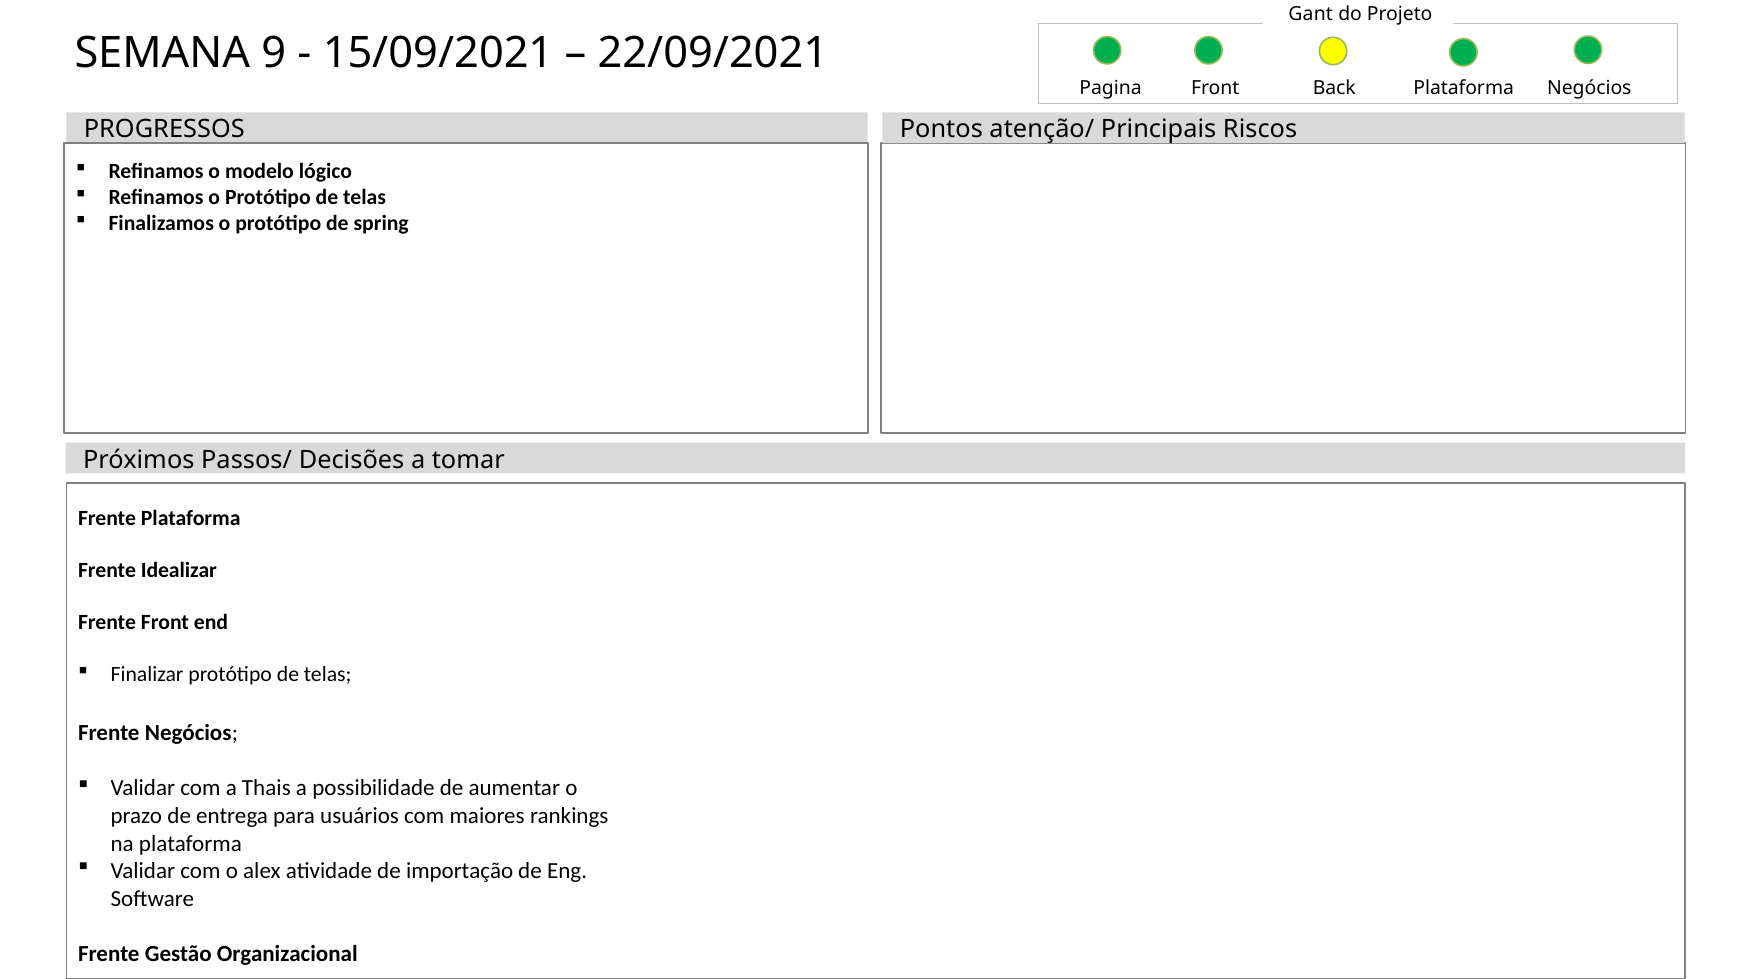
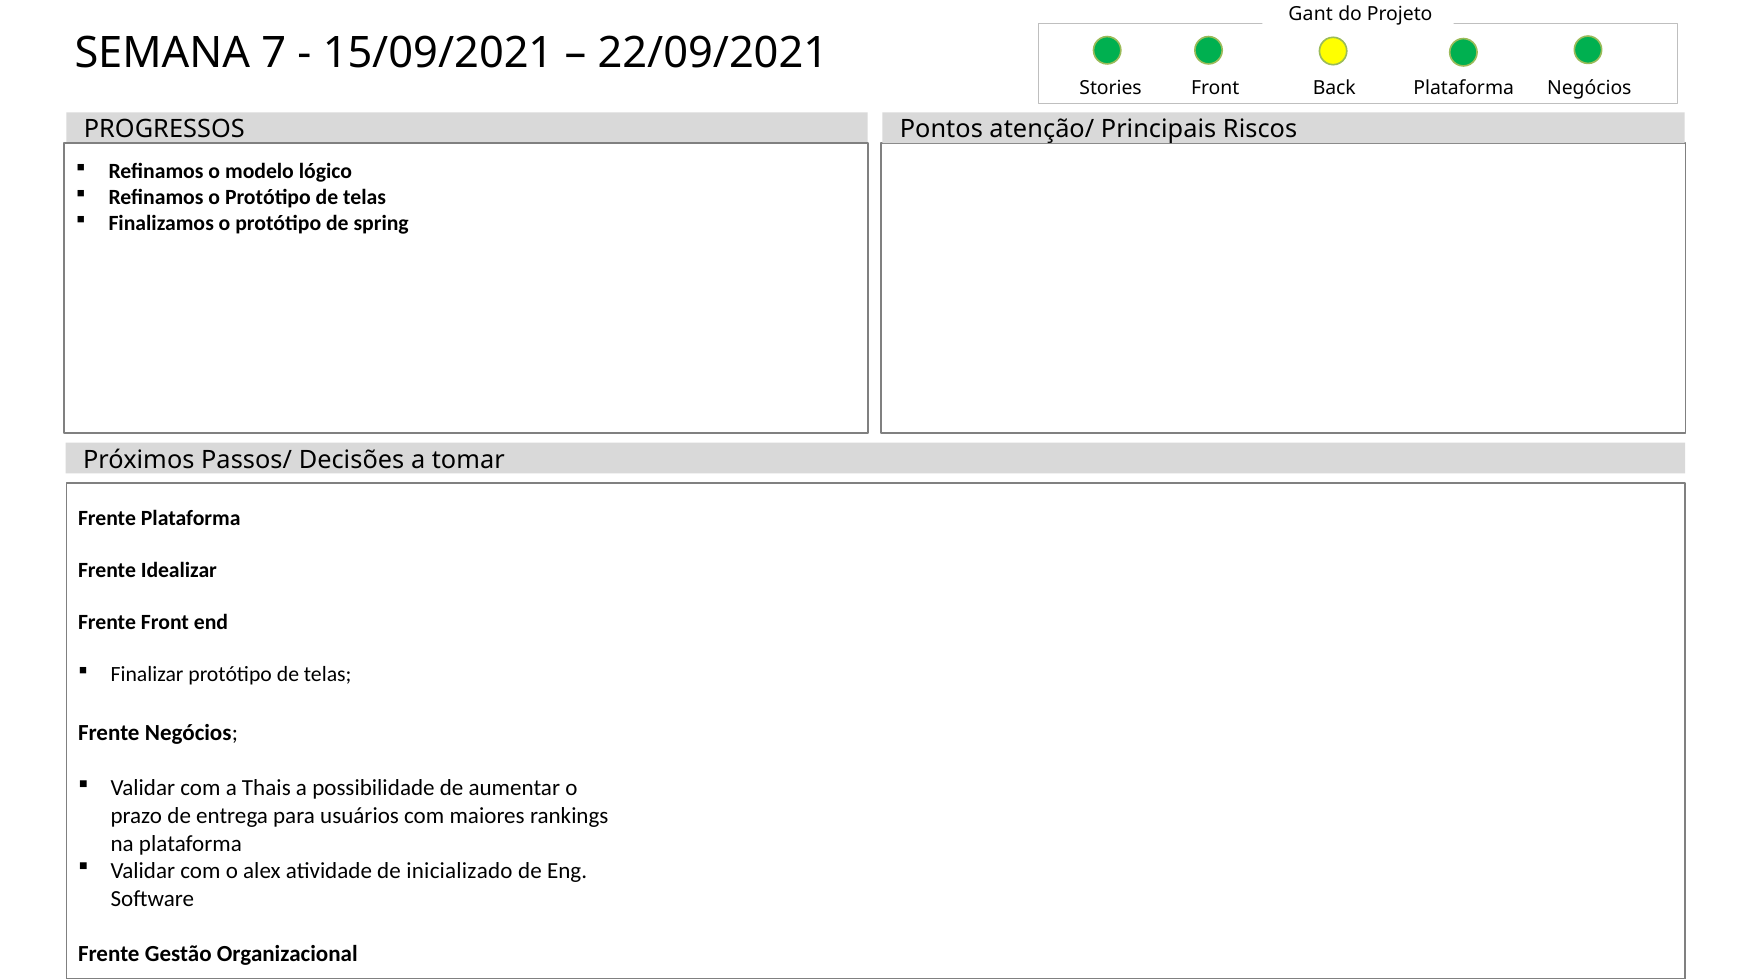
9: 9 -> 7
Pagina: Pagina -> Stories
importação: importação -> inicializado
